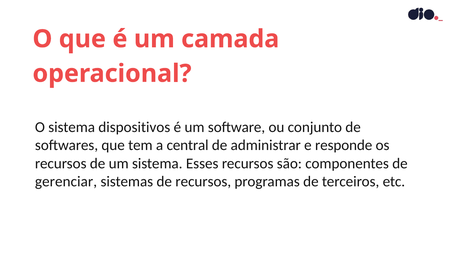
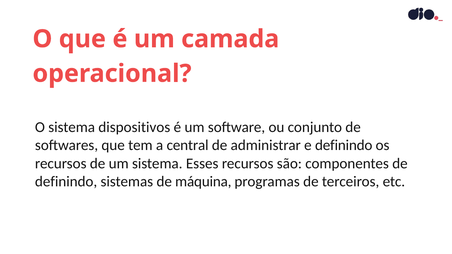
e responde: responde -> definindo
gerenciar at (66, 182): gerenciar -> definindo
de recursos: recursos -> máquina
